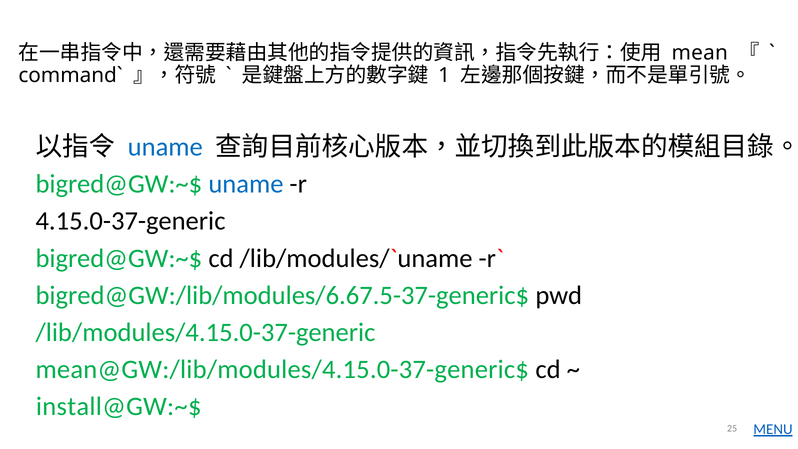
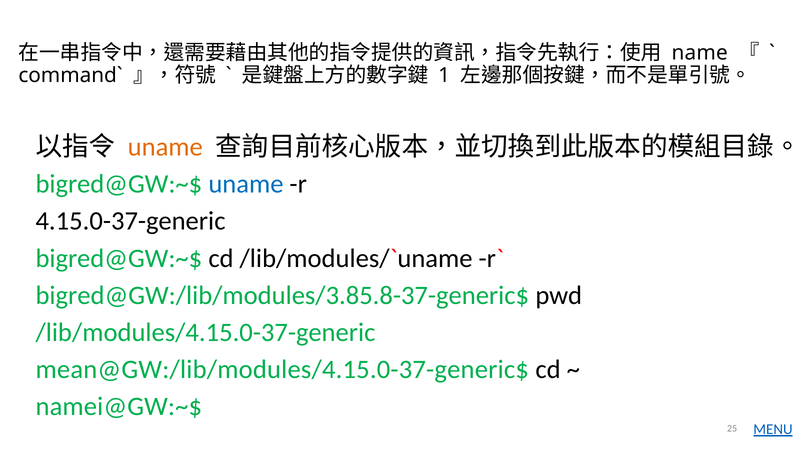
mean: mean -> name
uname at (165, 147) colour: blue -> orange
bigred@GW:/lib/modules/6.67.5-37-generic$: bigred@GW:/lib/modules/6.67.5-37-generic$ -> bigred@GW:/lib/modules/3.85.8-37-generic$
install@GW:~$: install@GW:~$ -> namei@GW:~$
